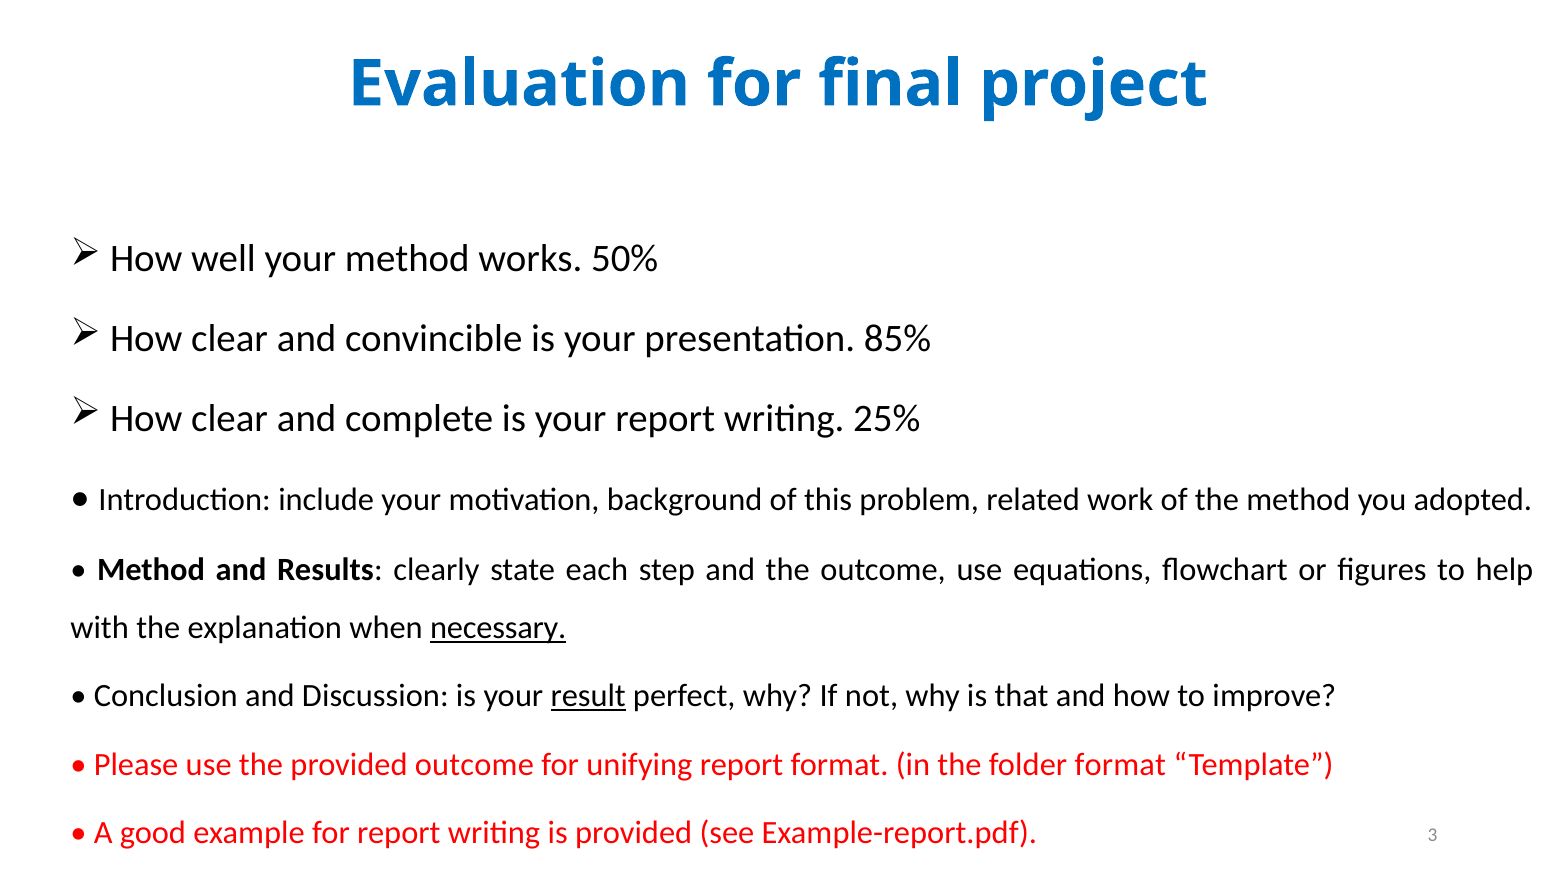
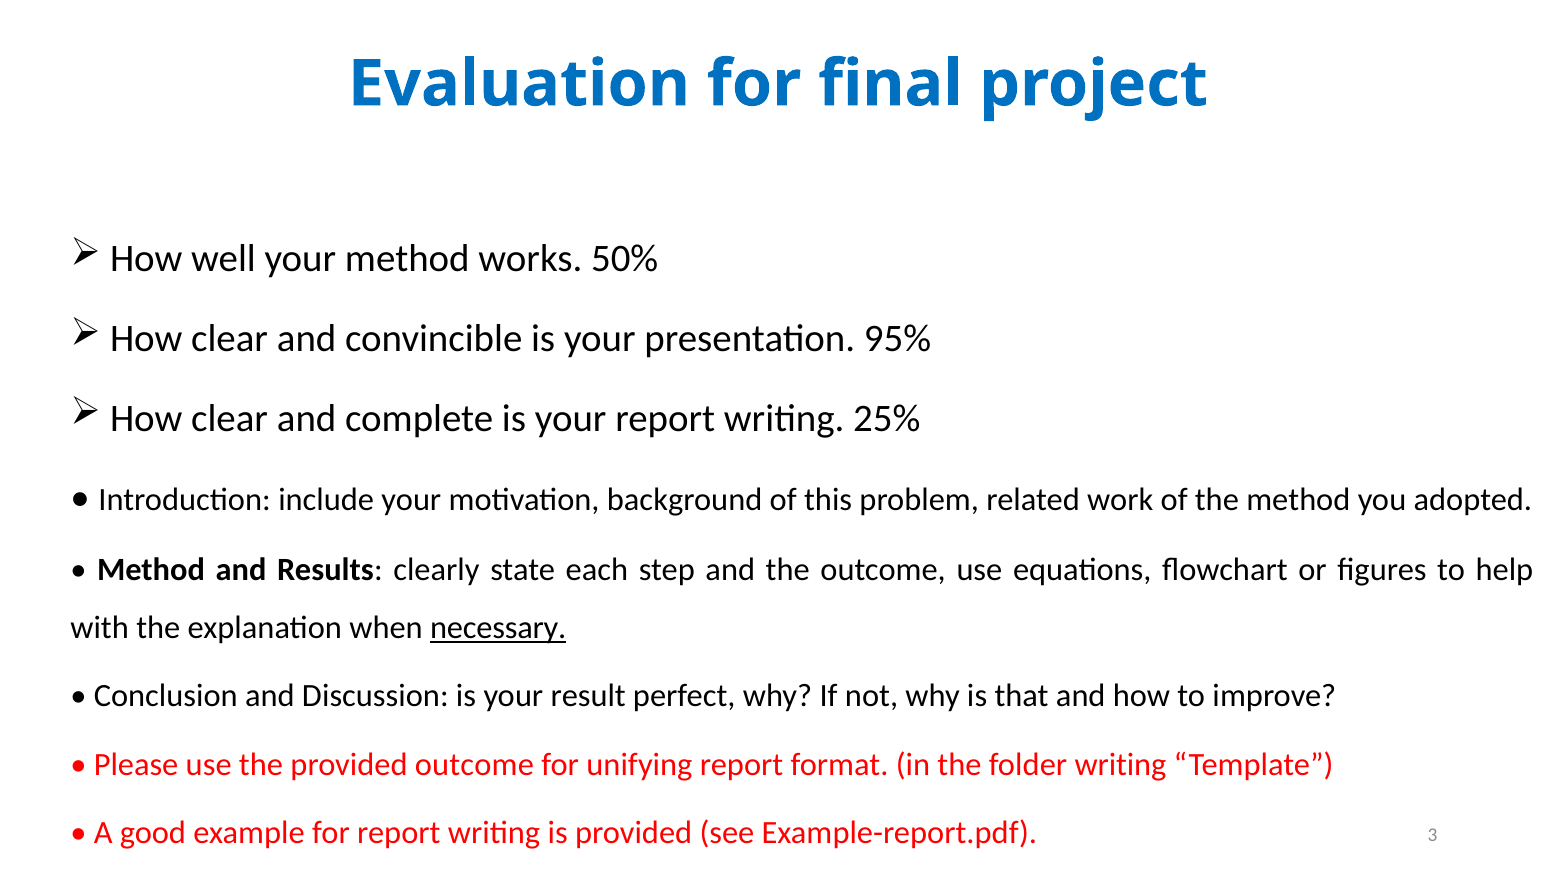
85%: 85% -> 95%
result underline: present -> none
folder format: format -> writing
